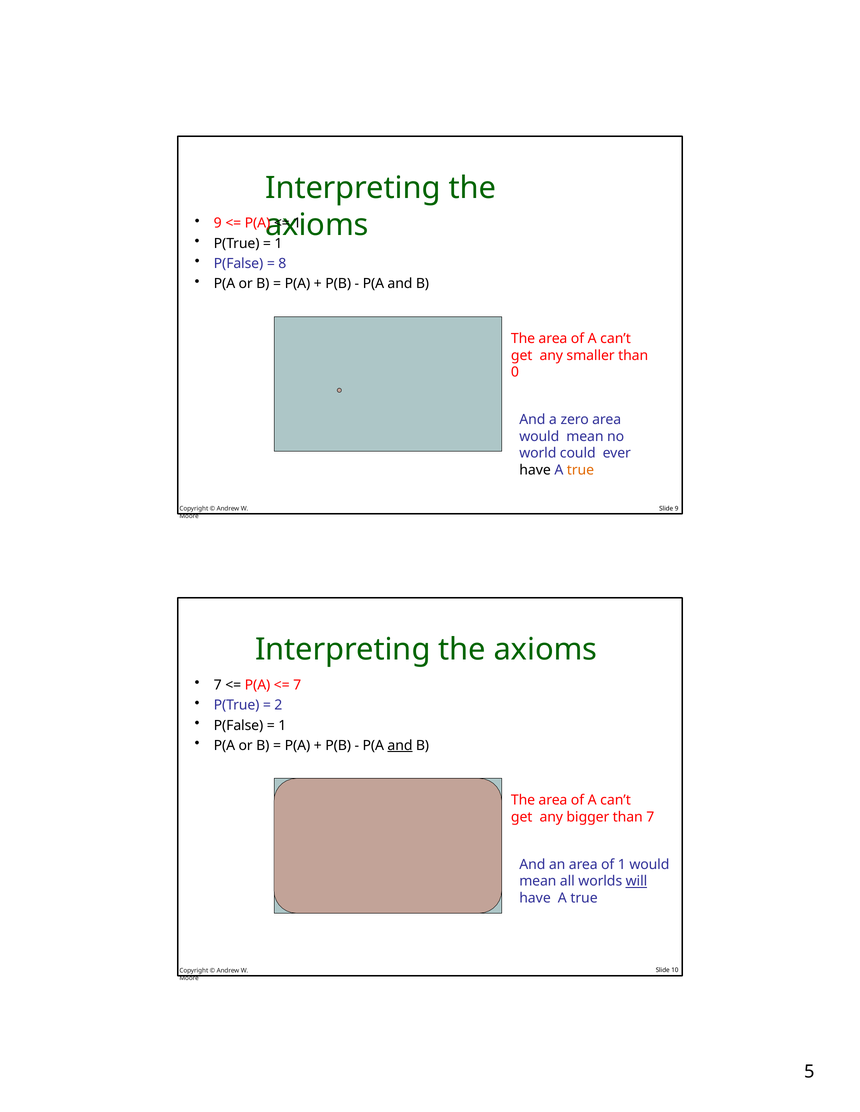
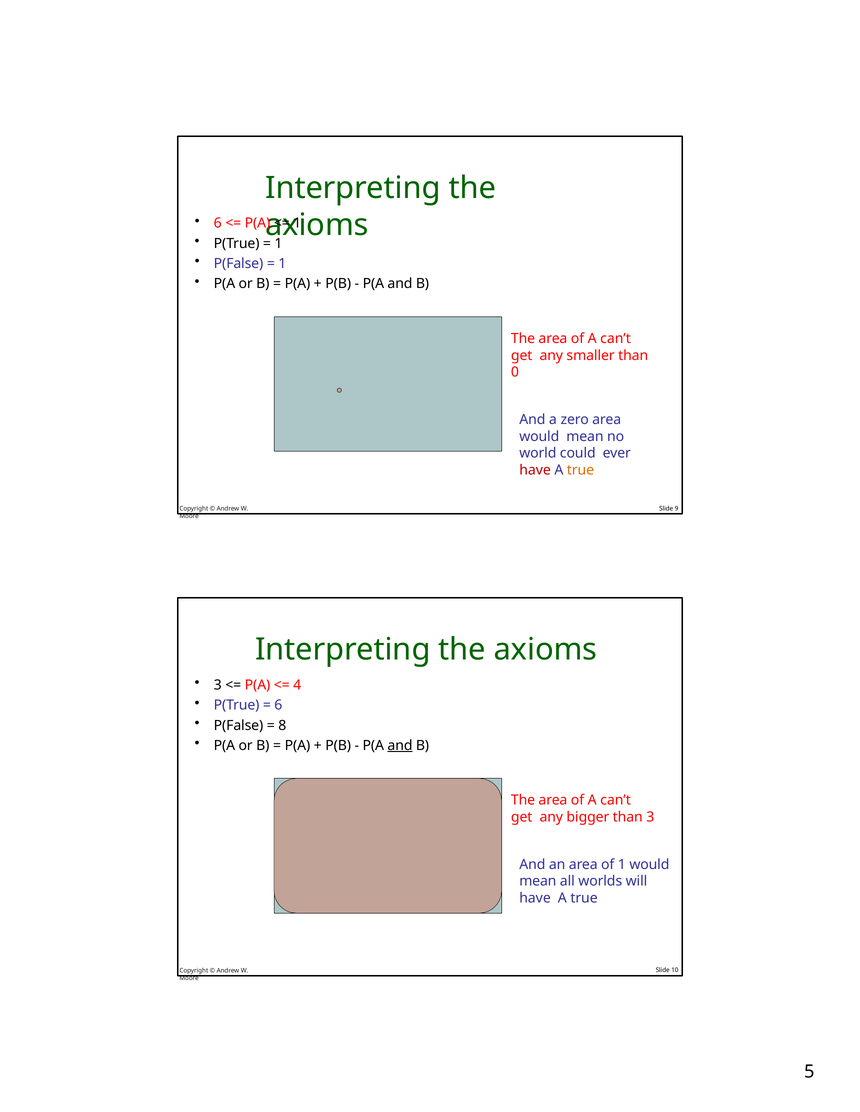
9 at (218, 223): 9 -> 6
8 at (282, 264): 8 -> 1
have at (535, 471) colour: black -> red
7 at (218, 686): 7 -> 3
7 at (297, 686): 7 -> 4
2 at (278, 706): 2 -> 6
1 at (282, 726): 1 -> 8
than 7: 7 -> 3
will underline: present -> none
